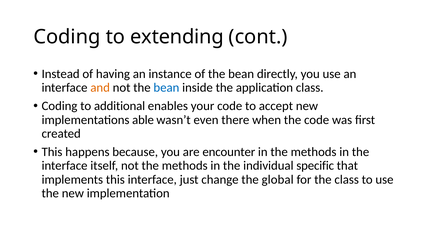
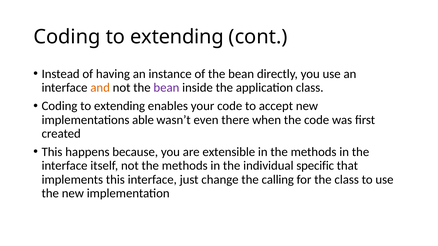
bean at (166, 88) colour: blue -> purple
additional at (120, 106): additional -> extending
encounter: encounter -> extensible
global: global -> calling
